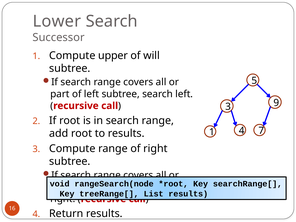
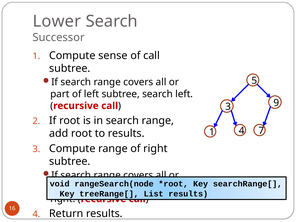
upper: upper -> sense
of will: will -> call
